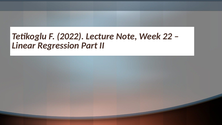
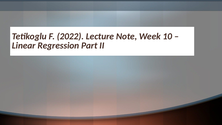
22: 22 -> 10
